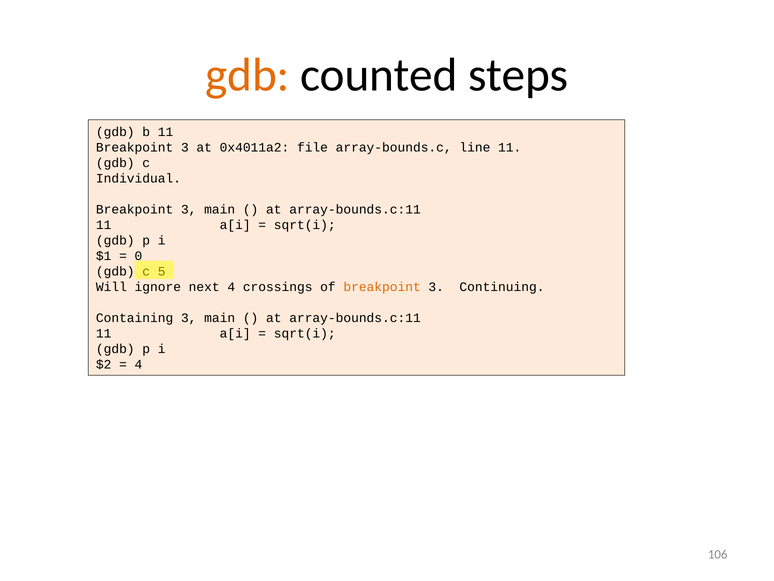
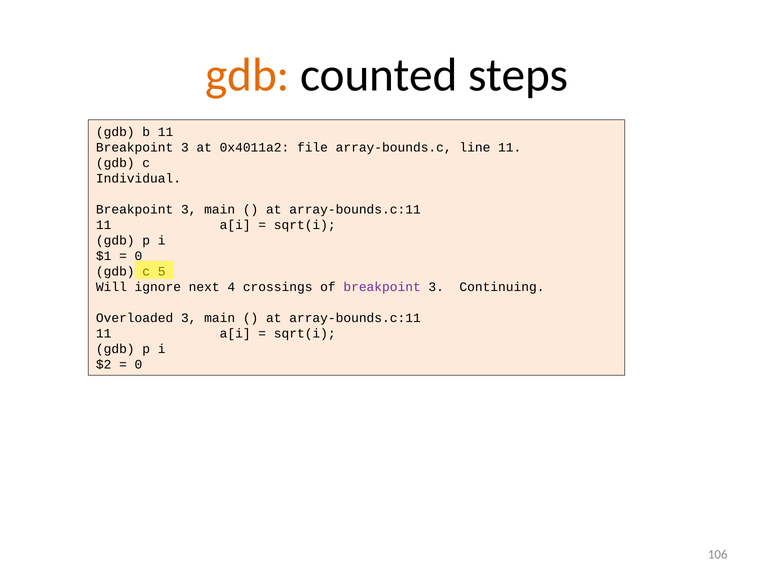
breakpoint at (382, 287) colour: orange -> purple
Containing: Containing -> Overloaded
4 at (138, 364): 4 -> 0
